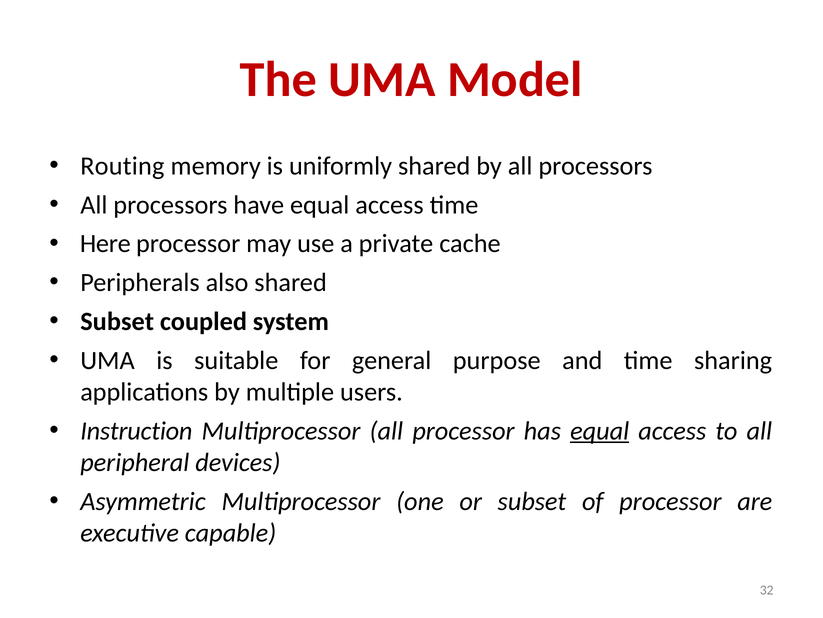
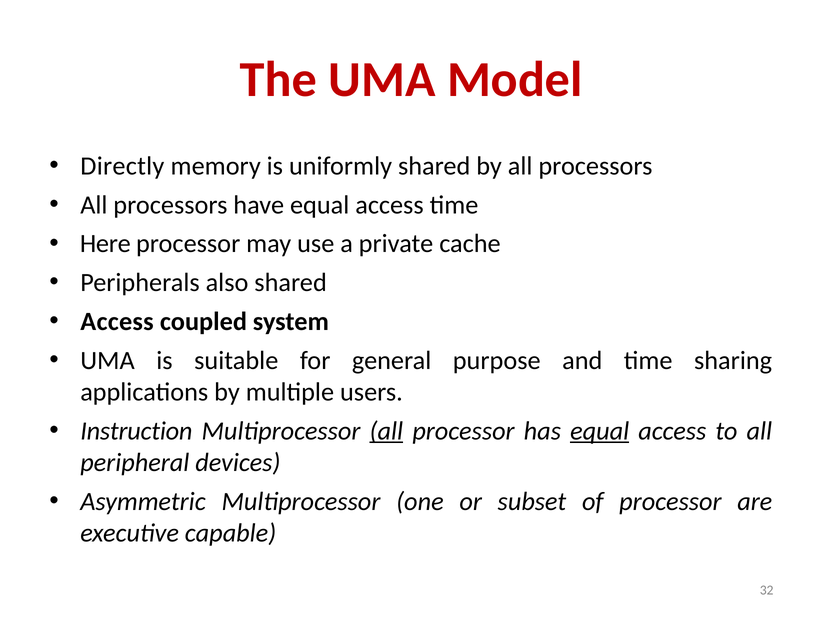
Routing: Routing -> Directly
Subset at (117, 321): Subset -> Access
all at (386, 430) underline: none -> present
